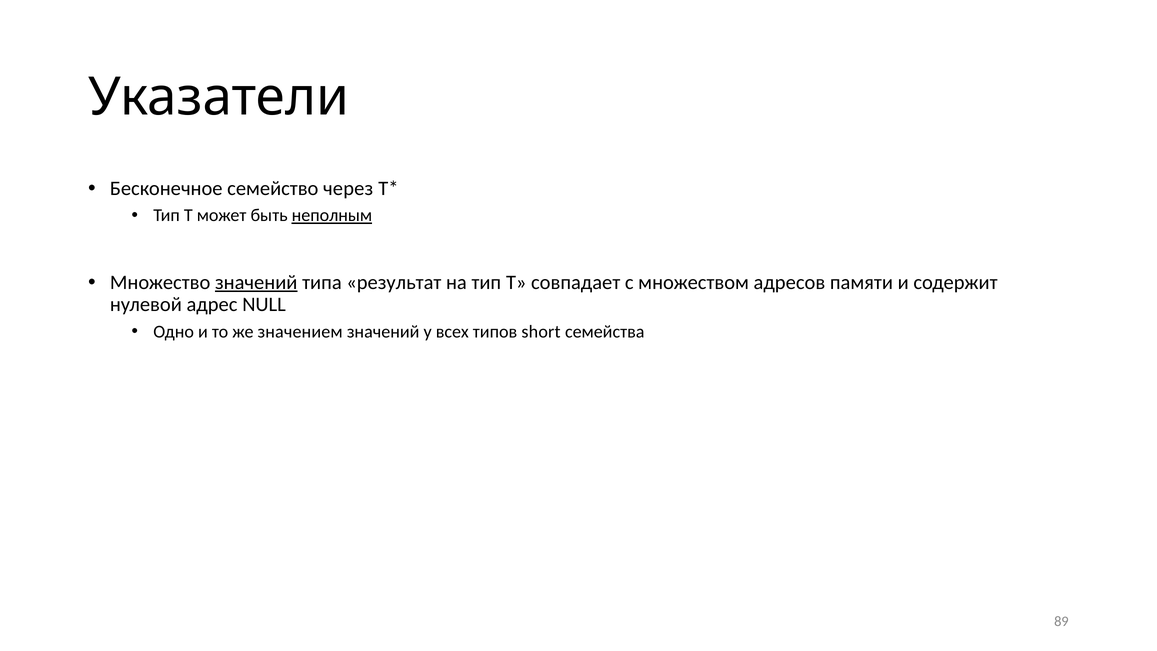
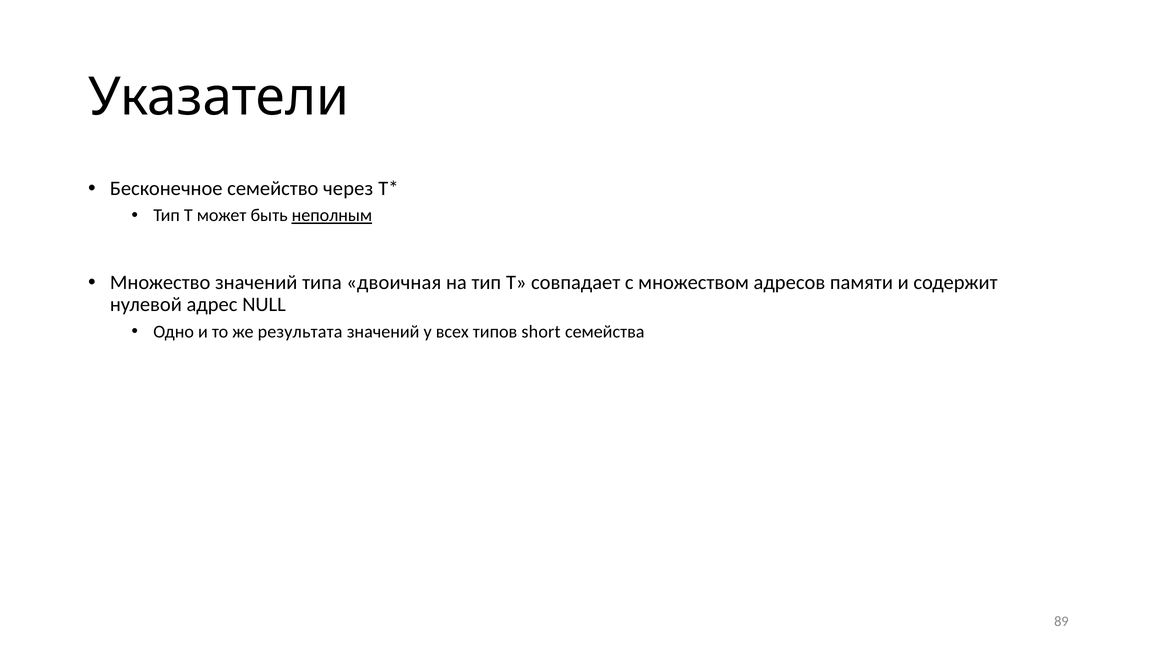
значений at (256, 282) underline: present -> none
результат: результат -> двоичная
значением: значением -> результата
